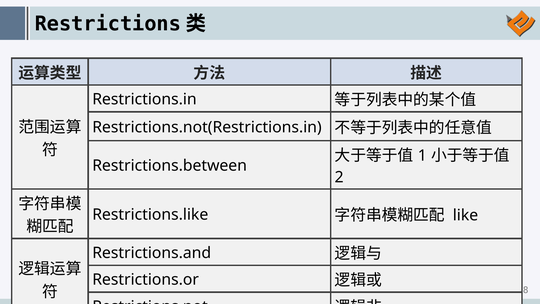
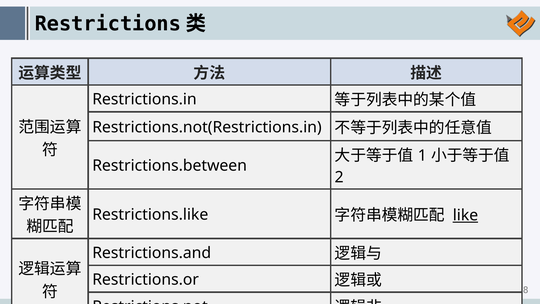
like underline: none -> present
